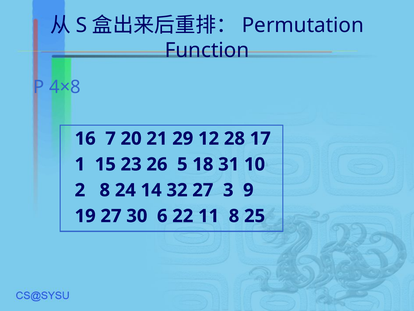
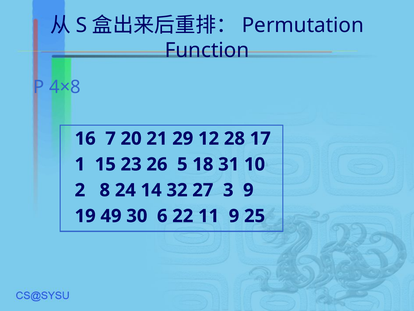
19 27: 27 -> 49
11 8: 8 -> 9
